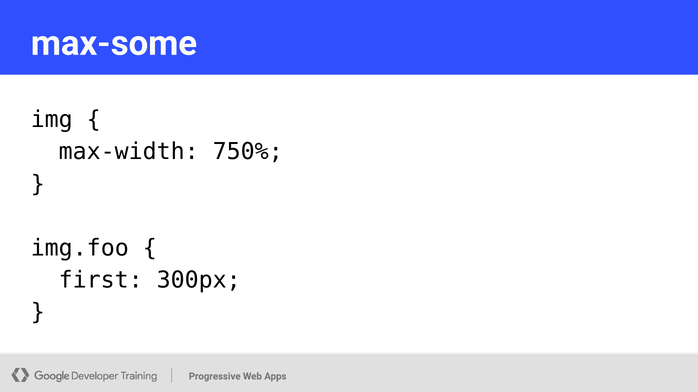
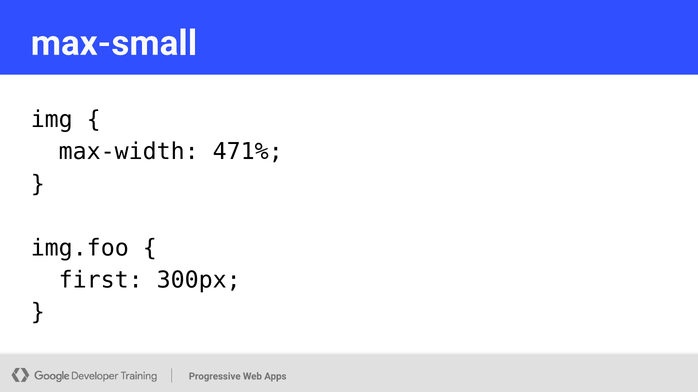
max-some: max-some -> max-small
750%: 750% -> 471%
